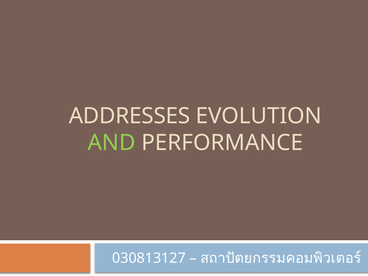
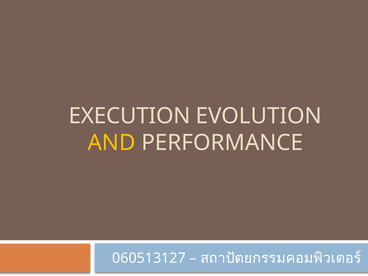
ADDRESSES: ADDRESSES -> EXECUTION
AND colour: light green -> yellow
030813127: 030813127 -> 060513127
